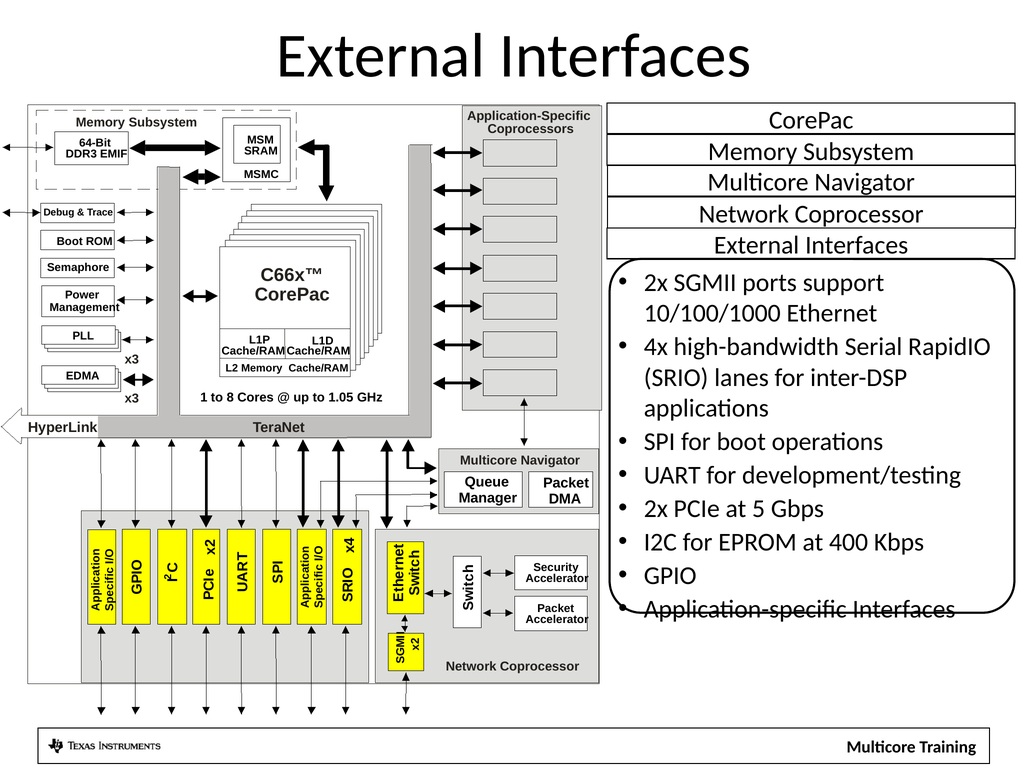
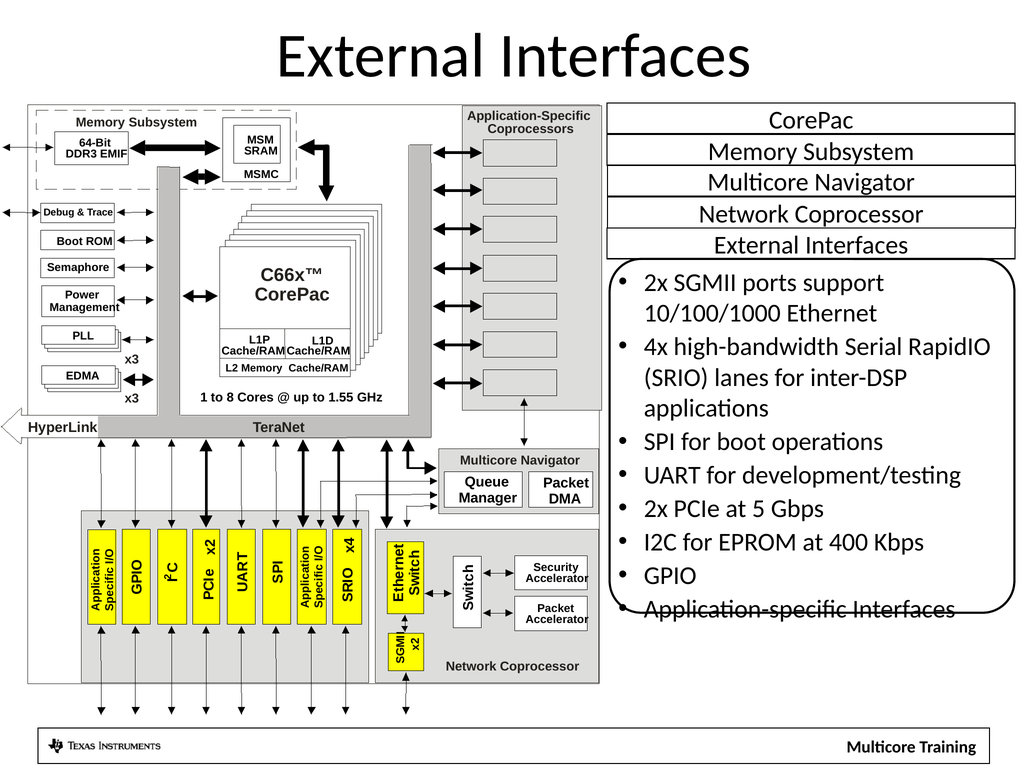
1.05: 1.05 -> 1.55
